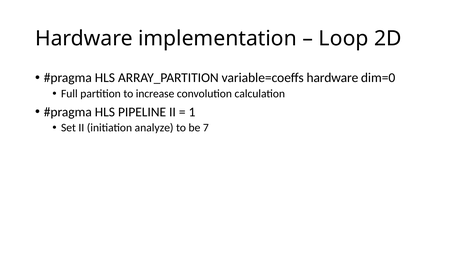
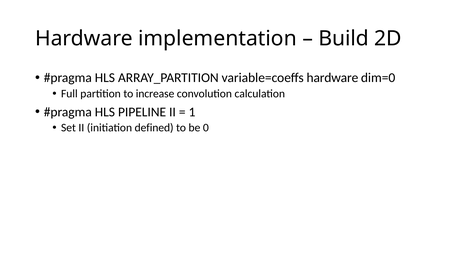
Loop: Loop -> Build
analyze: analyze -> defined
7: 7 -> 0
